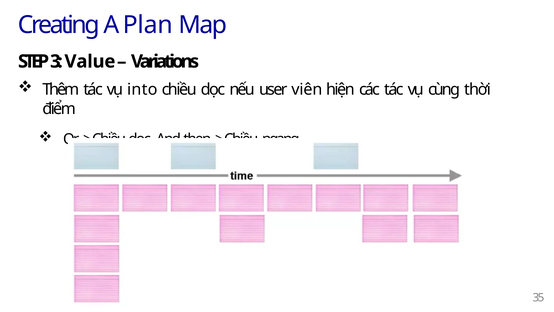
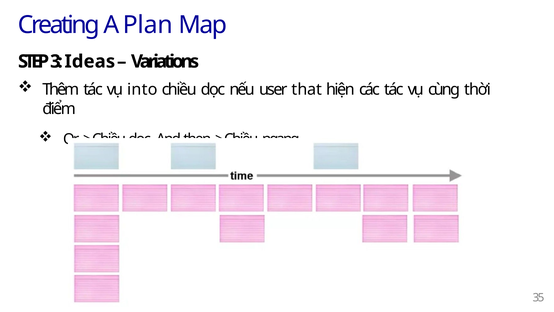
Value: Value -> Ideas
viên: viên -> that
